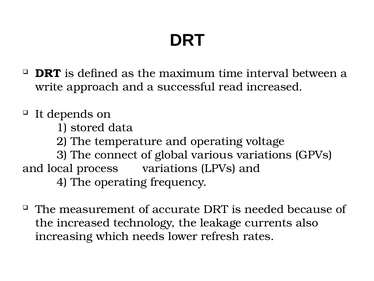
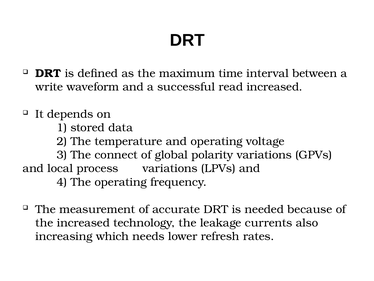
approach: approach -> waveform
various: various -> polarity
